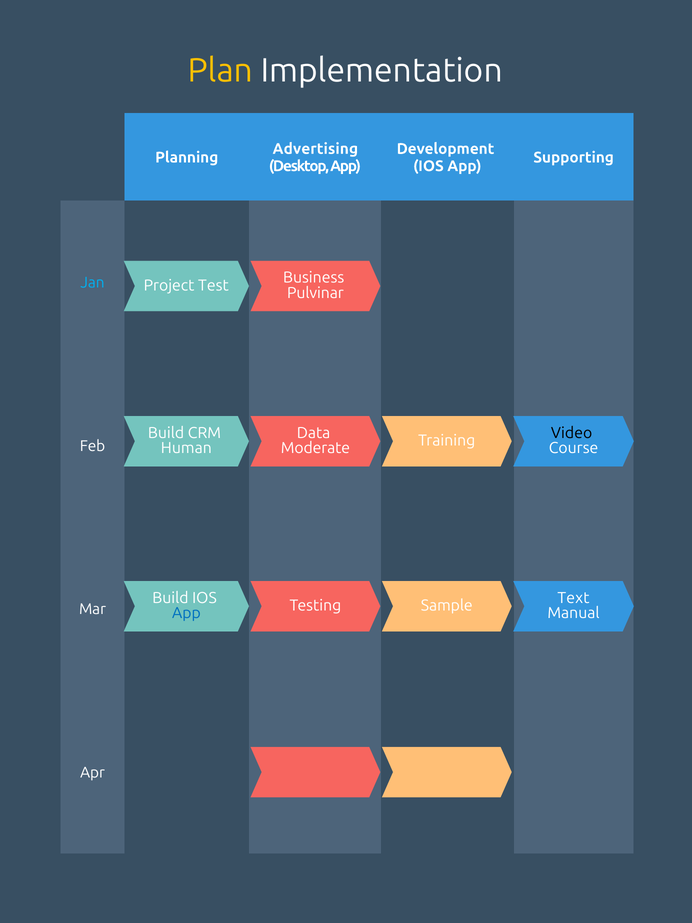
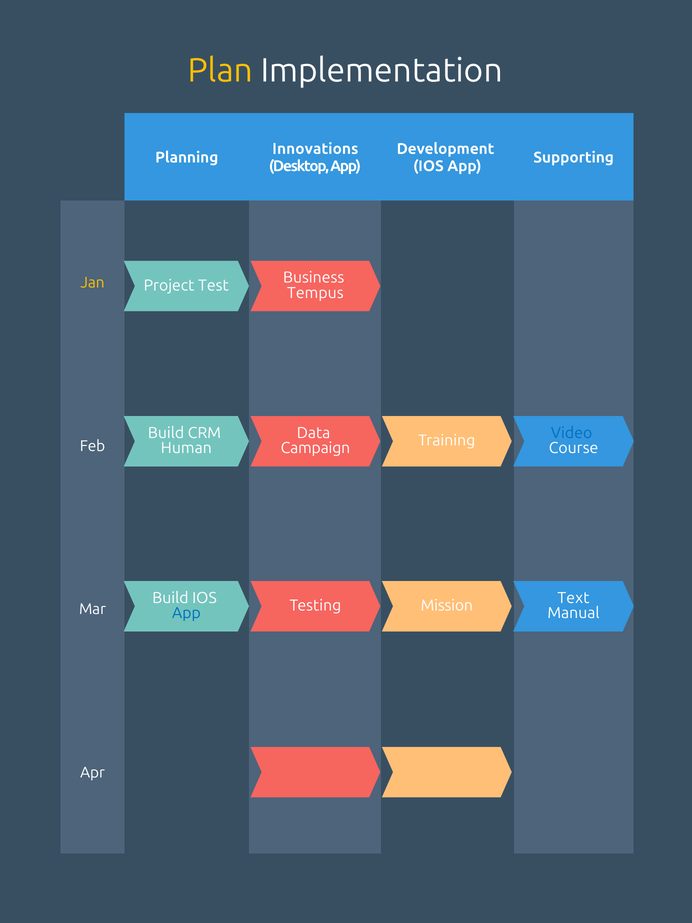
Advertising: Advertising -> Innovations
Jan colour: light blue -> yellow
Pulvinar: Pulvinar -> Tempus
Video colour: black -> blue
Moderate: Moderate -> Campaign
Sample: Sample -> Mission
